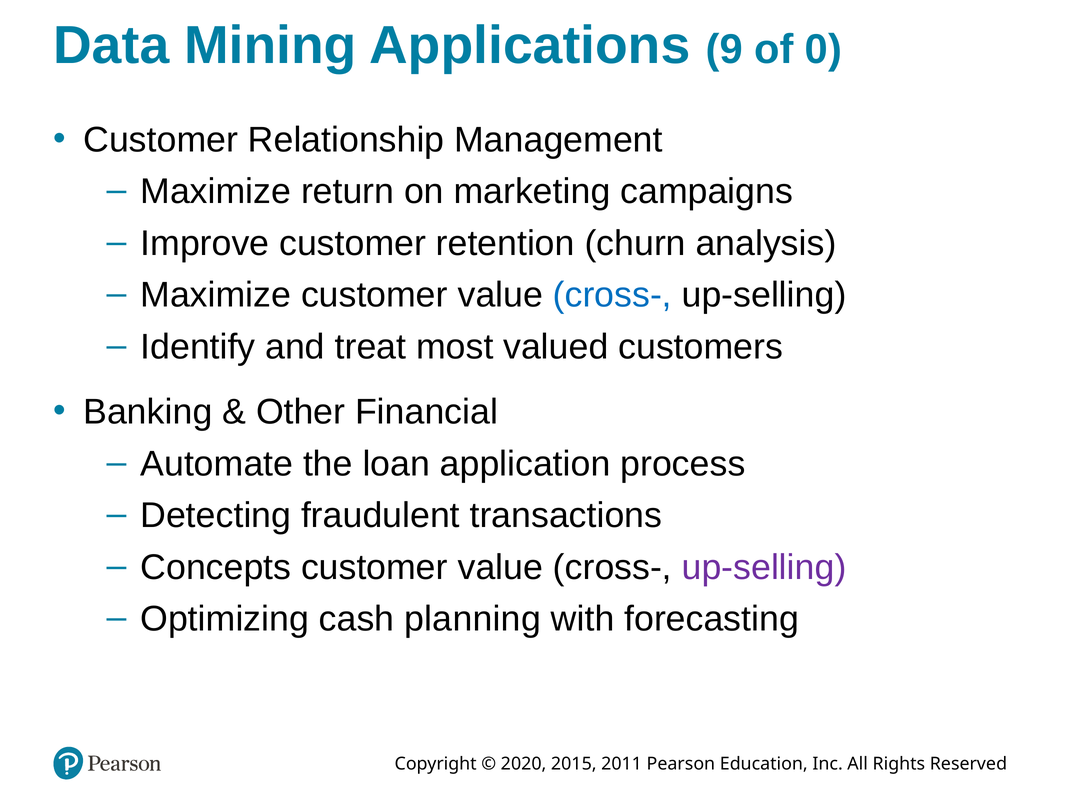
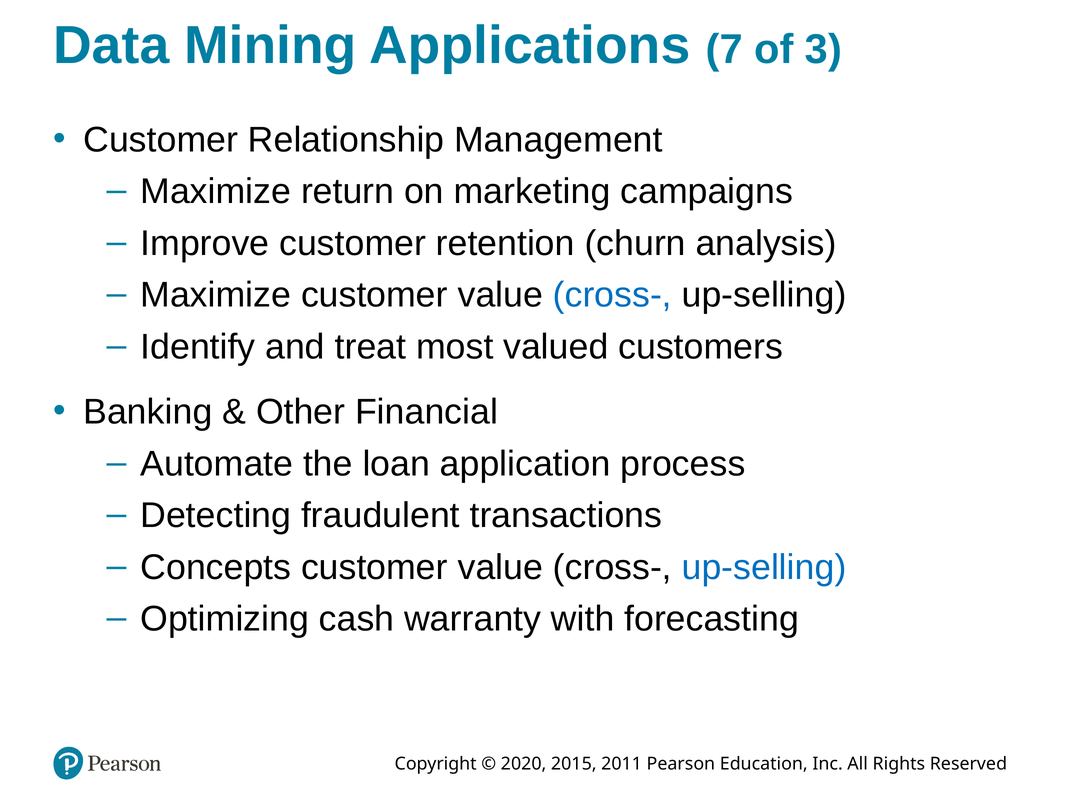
9: 9 -> 7
0: 0 -> 3
up-selling at (764, 567) colour: purple -> blue
planning: planning -> warranty
